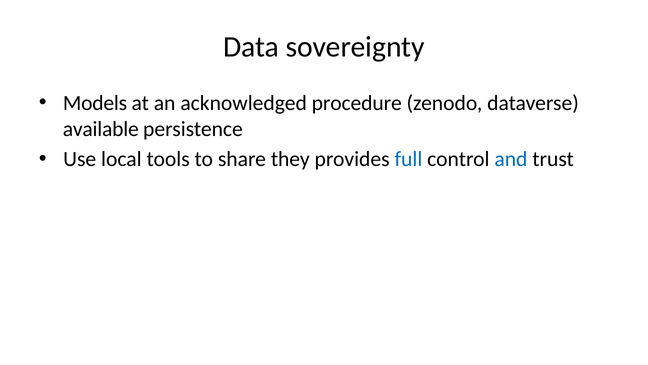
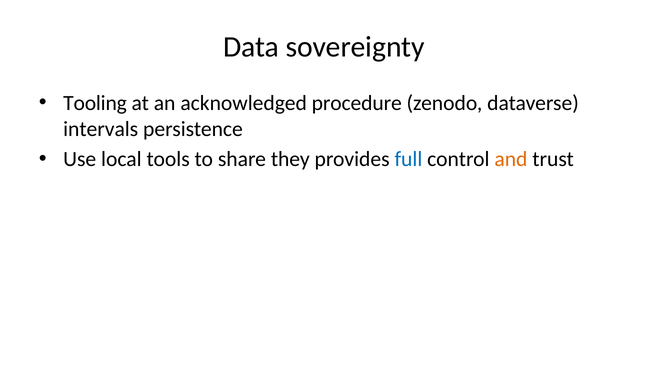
Models: Models -> Tooling
available: available -> intervals
and colour: blue -> orange
